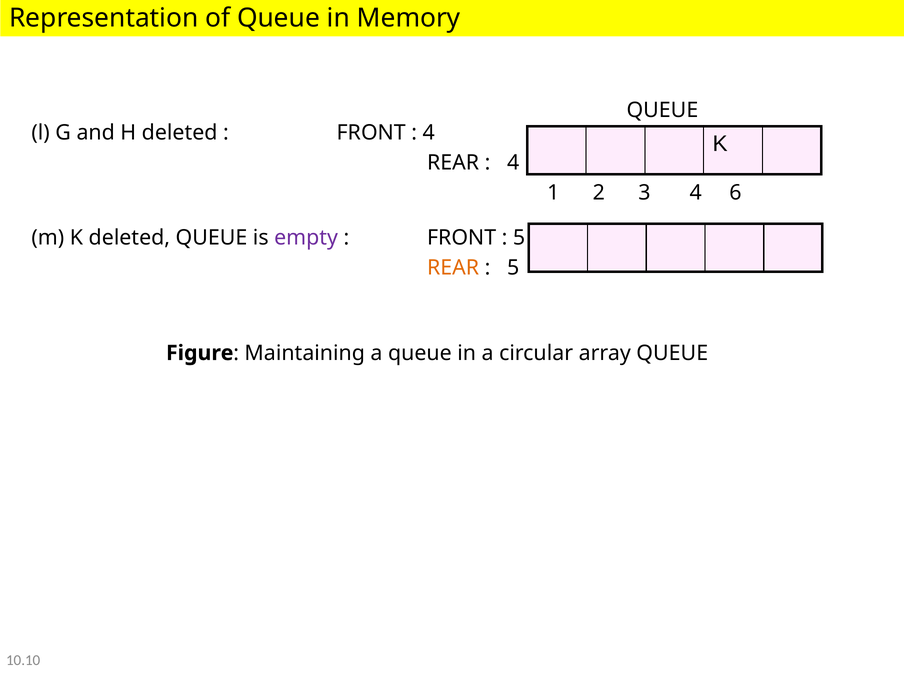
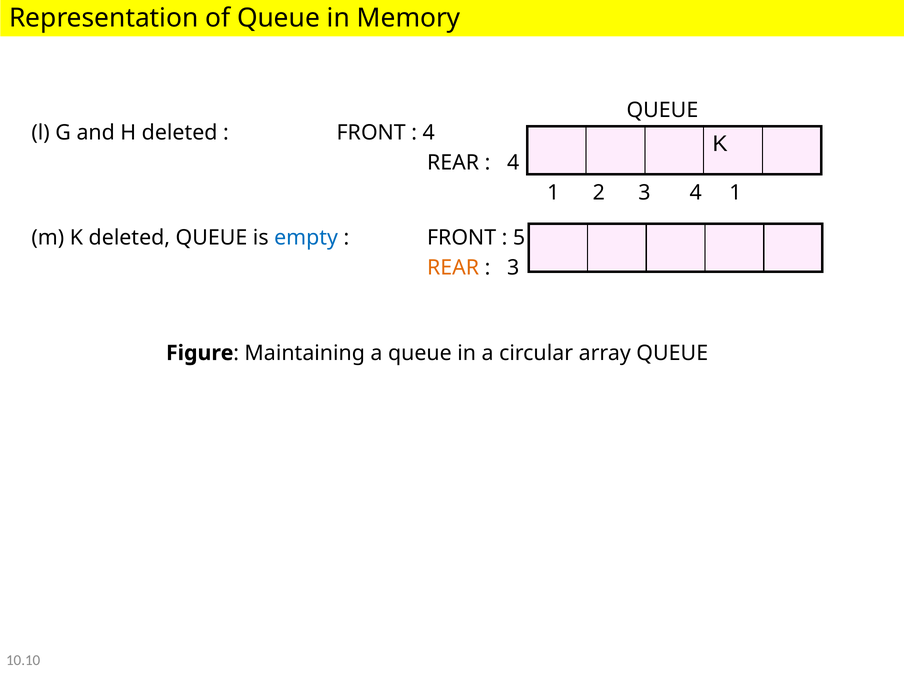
4 6: 6 -> 1
empty colour: purple -> blue
5 at (513, 268): 5 -> 3
